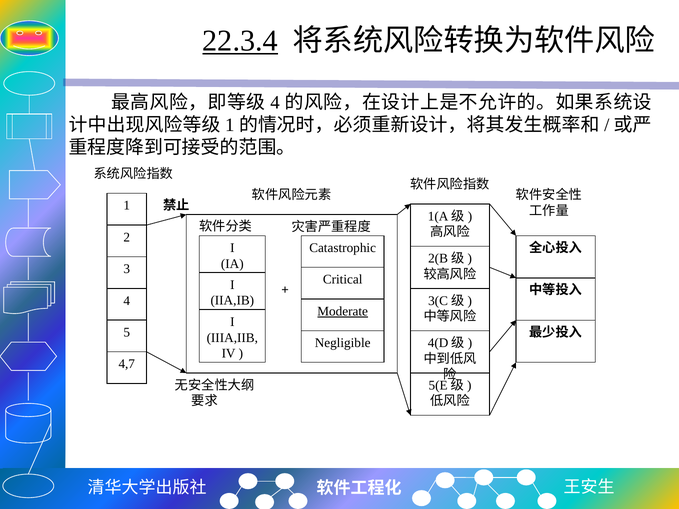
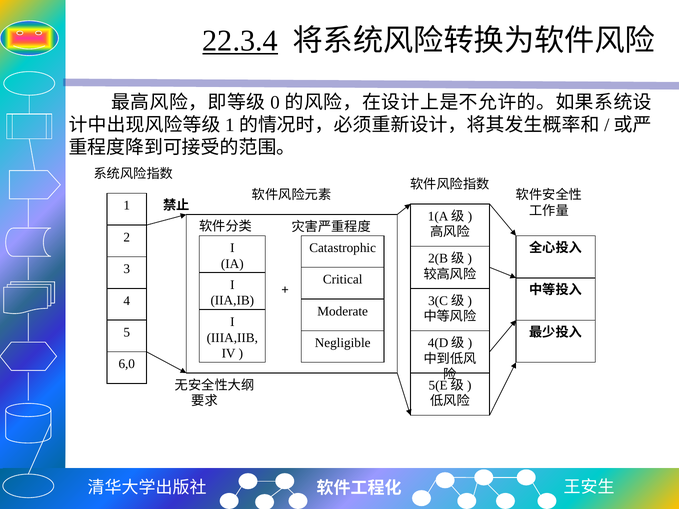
4 at (275, 102): 4 -> 0
Moderate underline: present -> none
4,7: 4,7 -> 6,0
